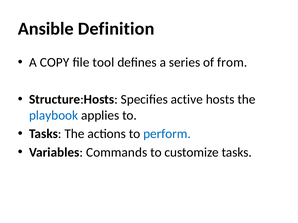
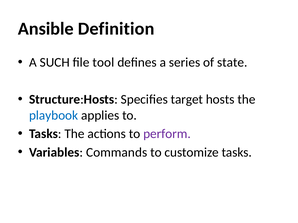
COPY: COPY -> SUCH
from: from -> state
active: active -> target
perform colour: blue -> purple
